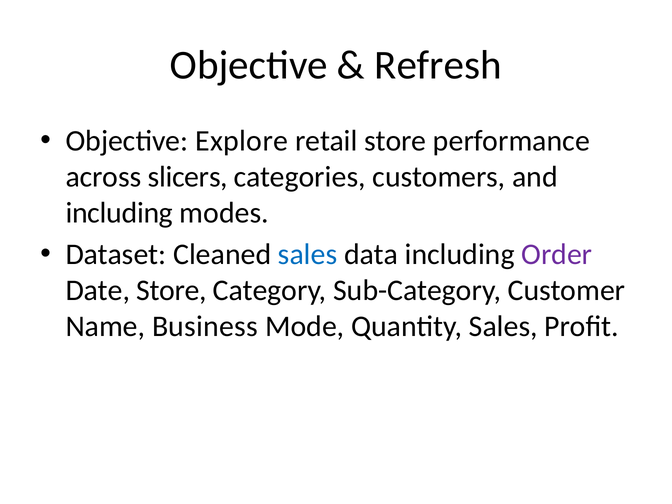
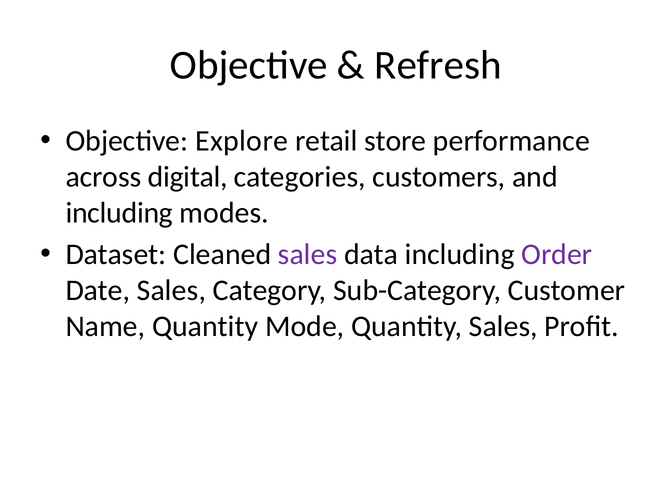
slicers: slicers -> digital
sales at (308, 254) colour: blue -> purple
Date Store: Store -> Sales
Name Business: Business -> Quantity
